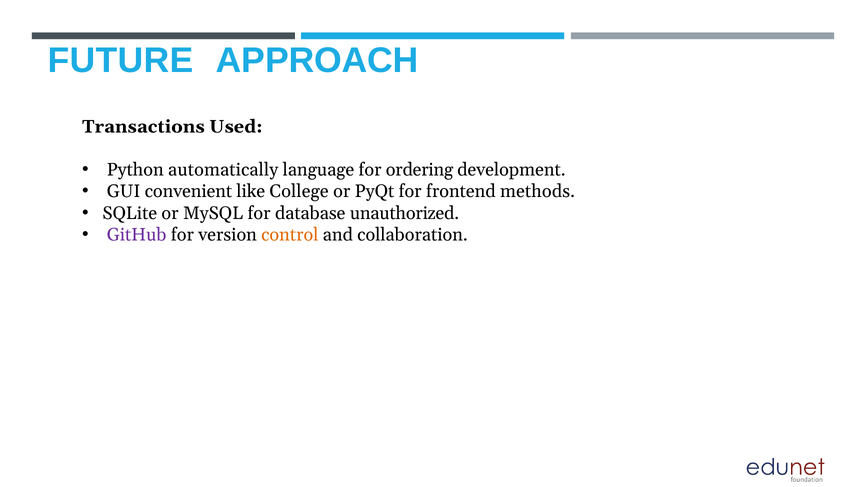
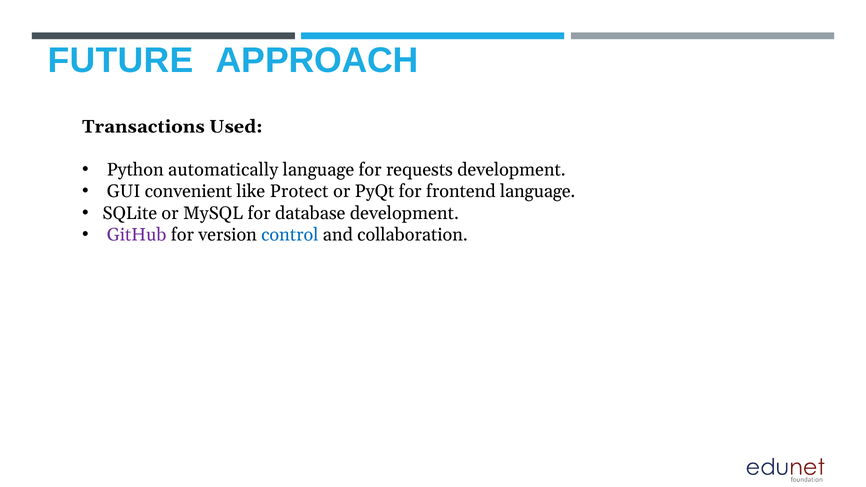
ordering: ordering -> requests
College: College -> Protect
frontend methods: methods -> language
database unauthorized: unauthorized -> development
control colour: orange -> blue
